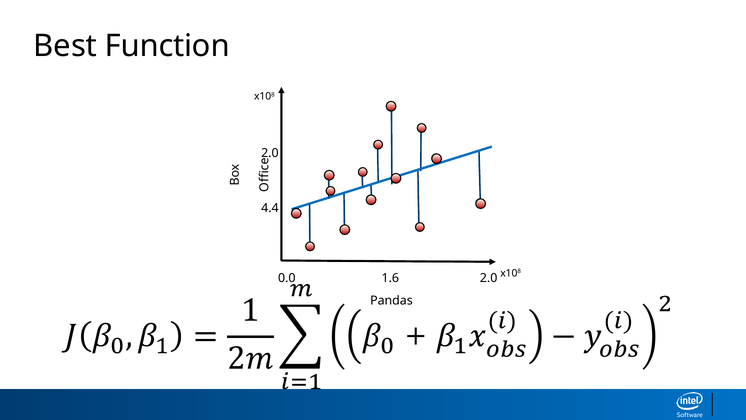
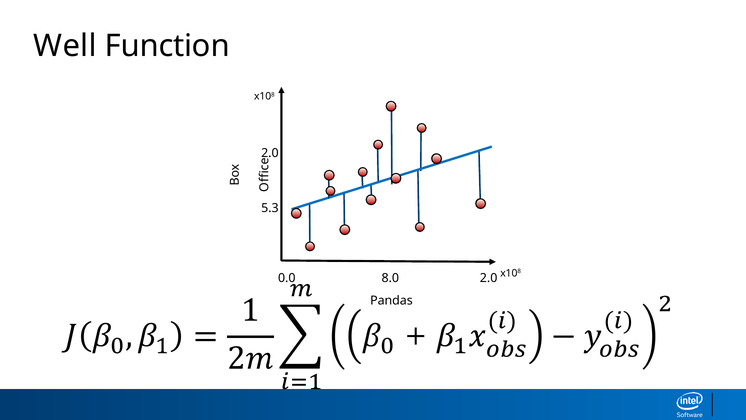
Best: Best -> Well
4.4: 4.4 -> 5.3
1.6: 1.6 -> 8.0
